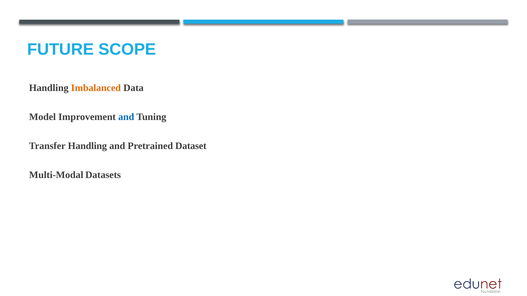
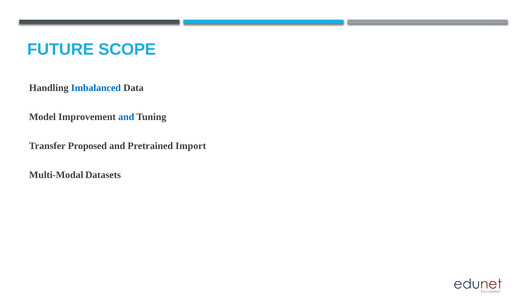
Imbalanced colour: orange -> blue
Transfer Handling: Handling -> Proposed
Dataset: Dataset -> Import
